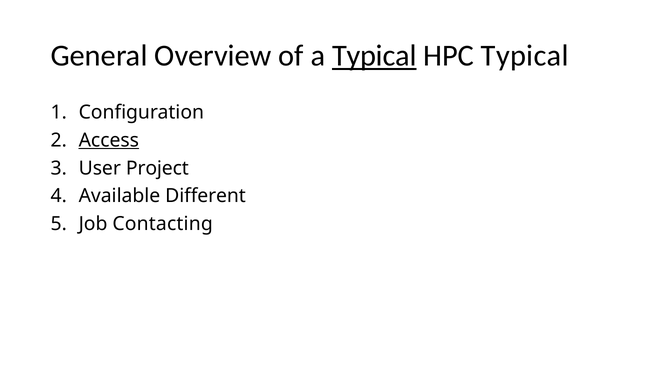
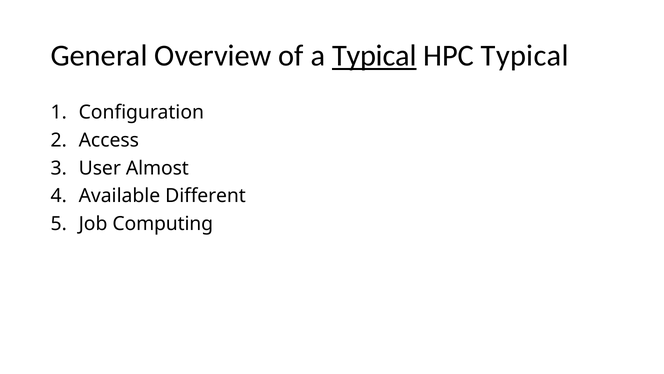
Access underline: present -> none
Project: Project -> Almost
Contacting: Contacting -> Computing
